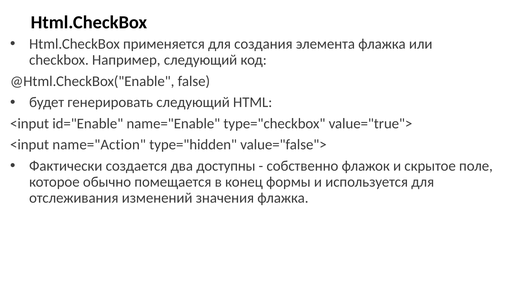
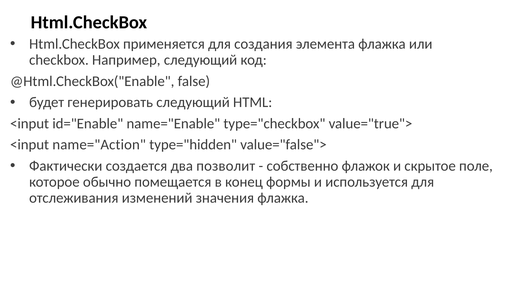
доступны: доступны -> позволит
